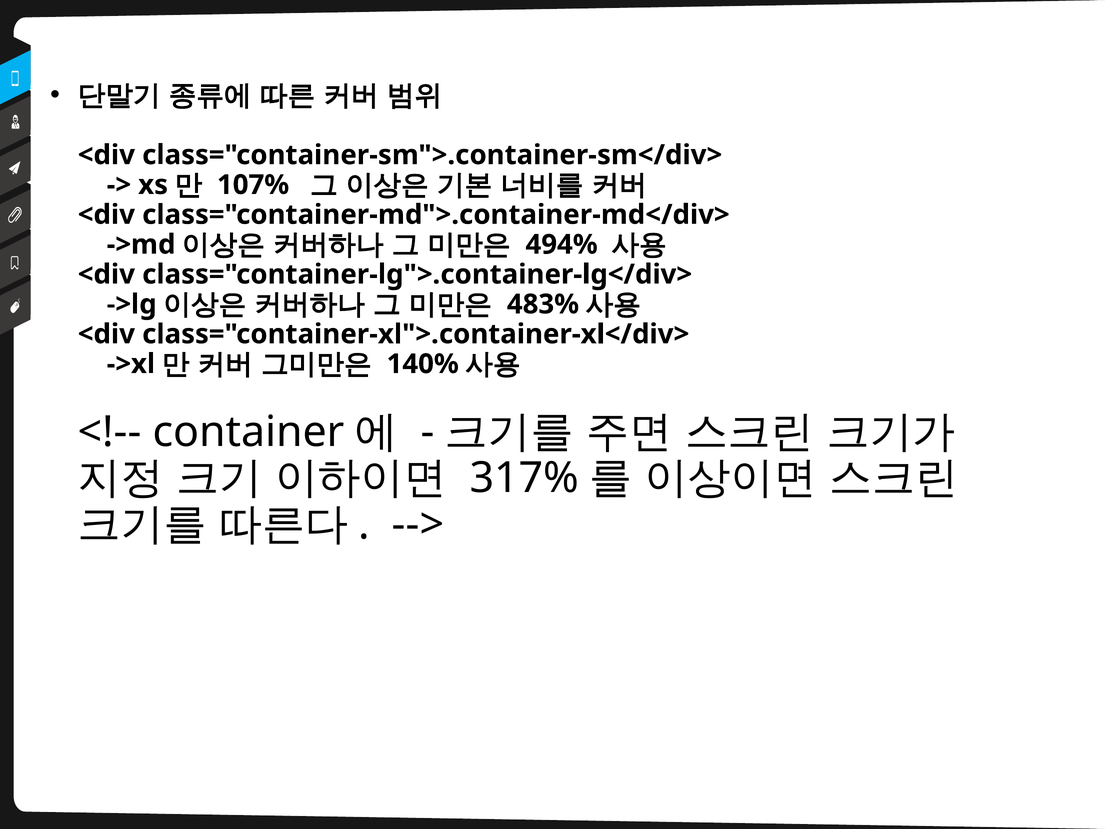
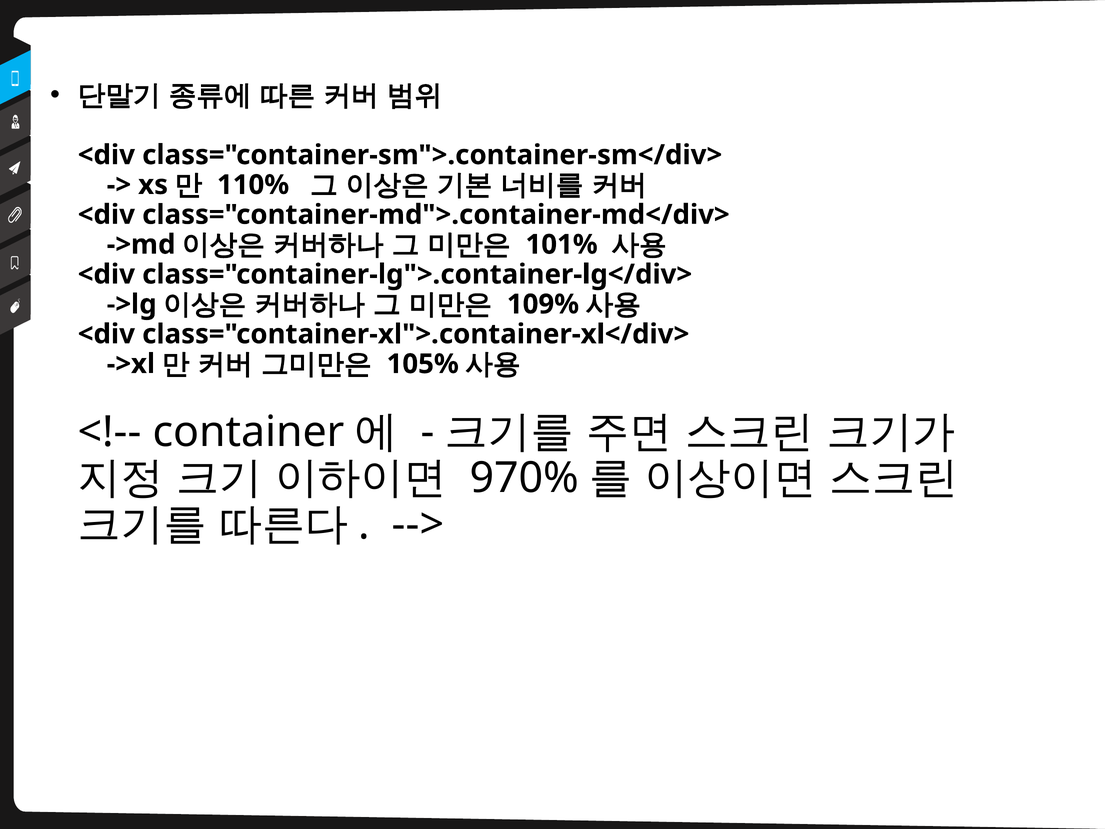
107%: 107% -> 110%
494%: 494% -> 101%
483%: 483% -> 109%
140%: 140% -> 105%
317%: 317% -> 970%
